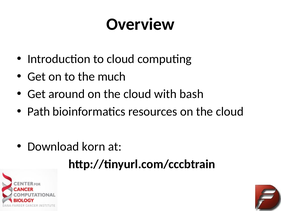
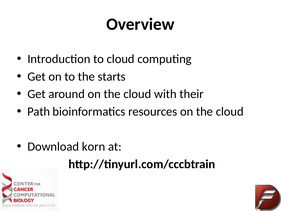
much: much -> starts
bash: bash -> their
